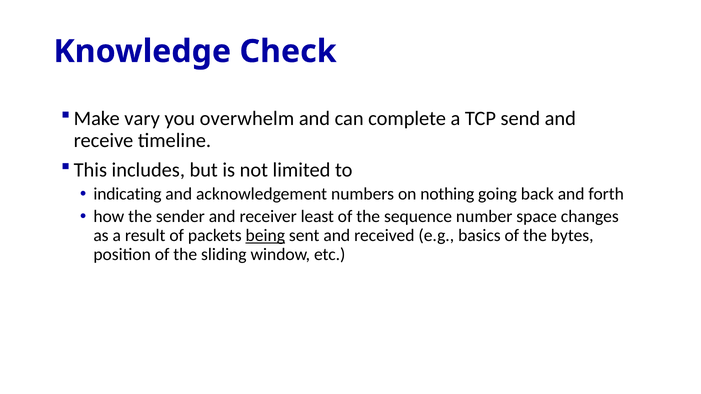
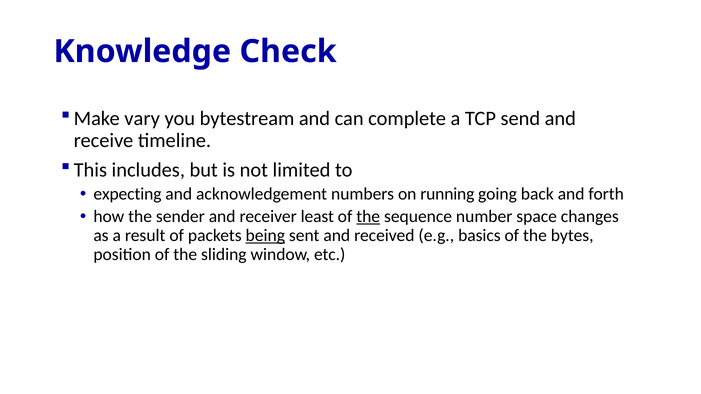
overwhelm: overwhelm -> bytestream
indicating: indicating -> expecting
nothing: nothing -> running
the at (368, 217) underline: none -> present
